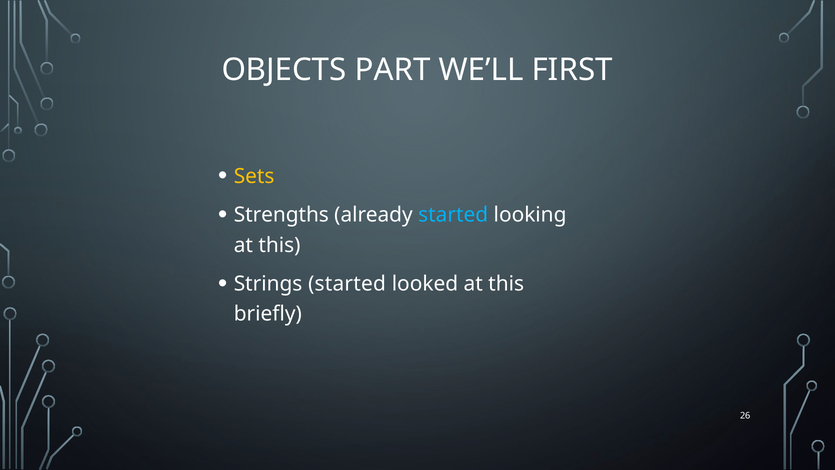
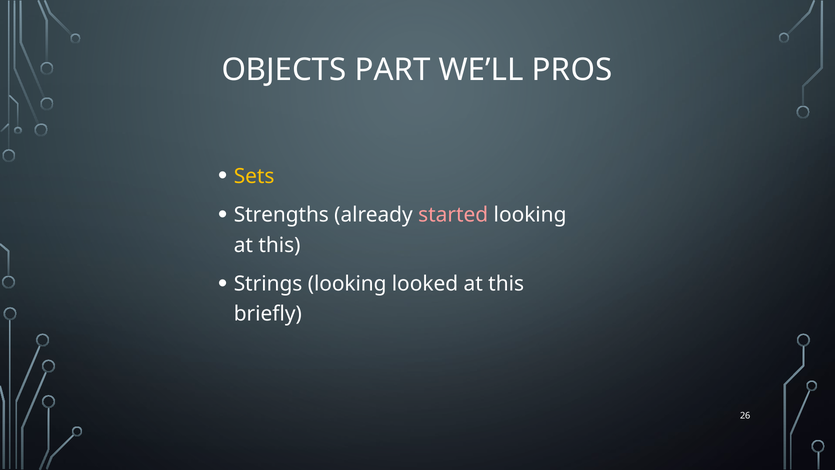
FIRST: FIRST -> PROS
started at (453, 215) colour: light blue -> pink
Strings started: started -> looking
